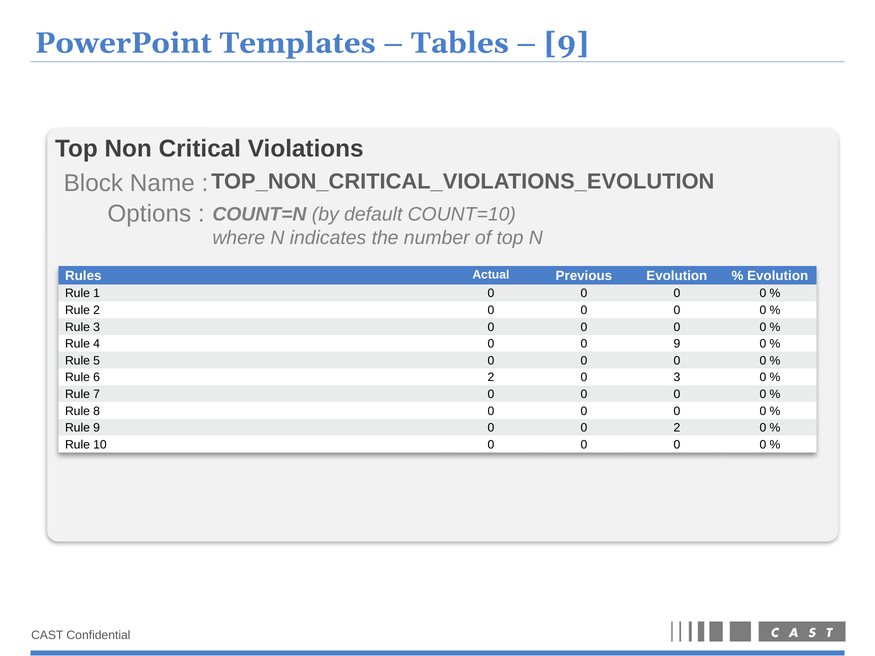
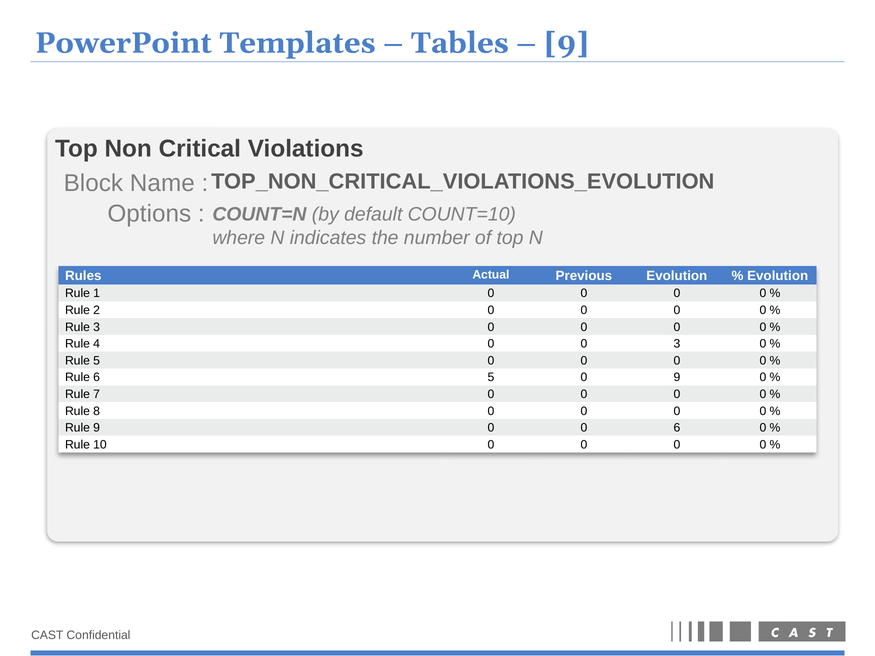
0 9: 9 -> 3
6 2: 2 -> 5
0 3: 3 -> 9
0 2: 2 -> 6
